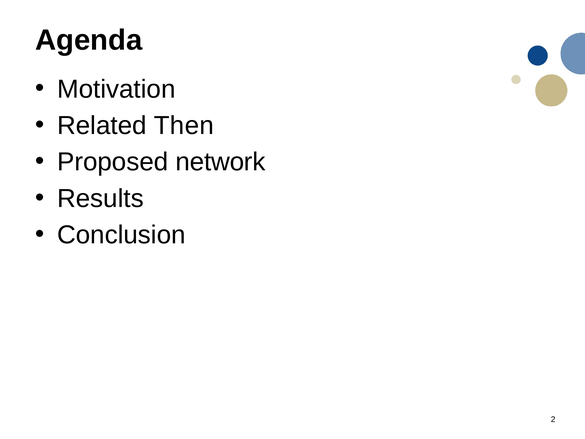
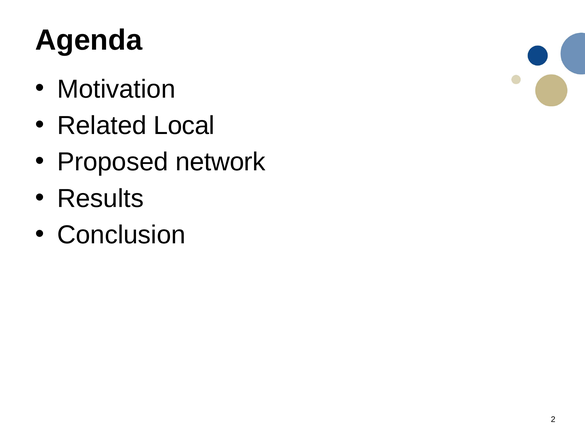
Then: Then -> Local
